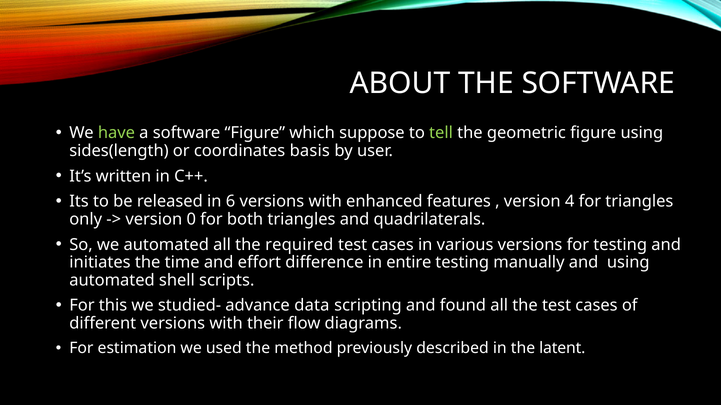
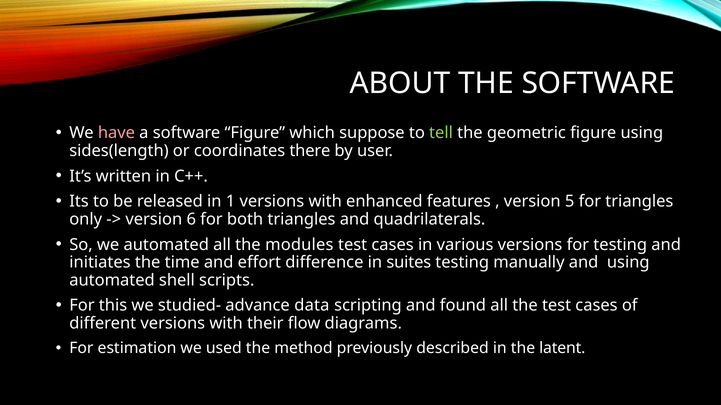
have colour: light green -> pink
basis: basis -> there
6: 6 -> 1
4: 4 -> 5
0: 0 -> 6
required: required -> modules
entire: entire -> suites
